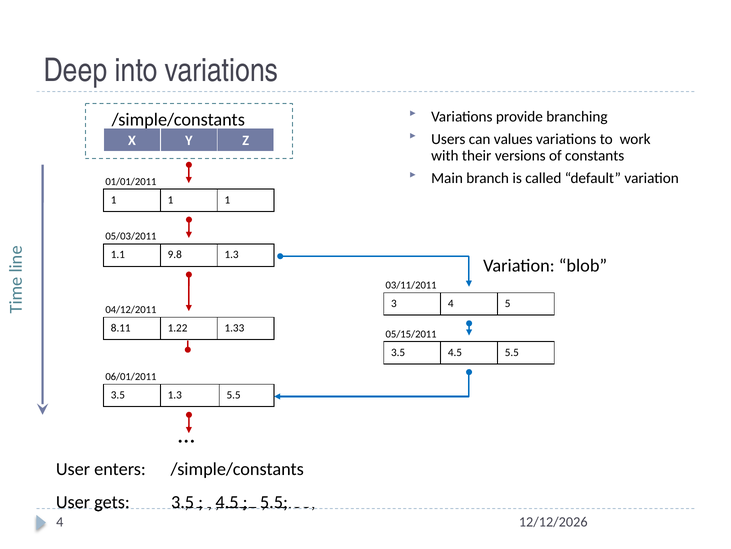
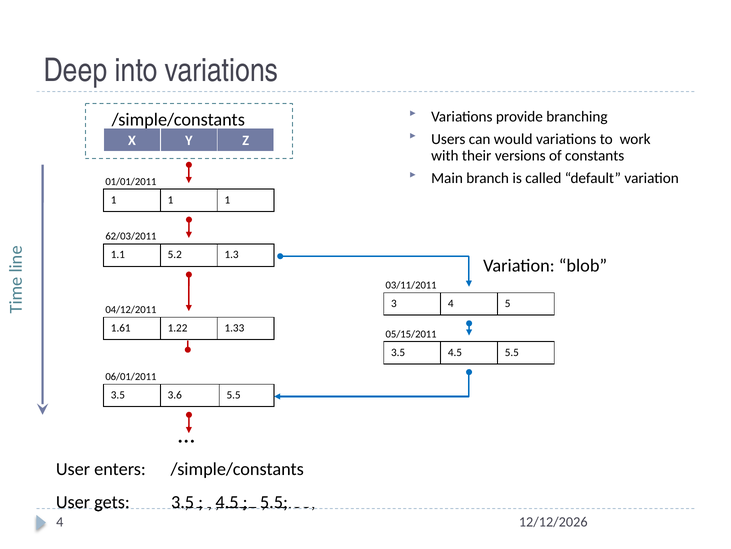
values: values -> would
05/03/2011: 05/03/2011 -> 62/03/2011
9.8: 9.8 -> 5.2
8.11: 8.11 -> 1.61
3.5 1.3: 1.3 -> 3.6
